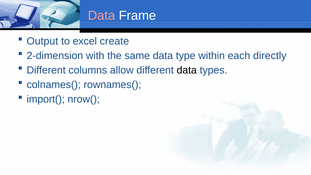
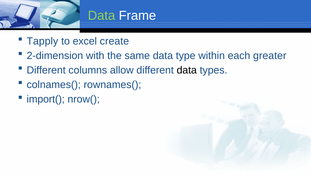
Data at (101, 16) colour: pink -> light green
Output: Output -> Tapply
directly: directly -> greater
